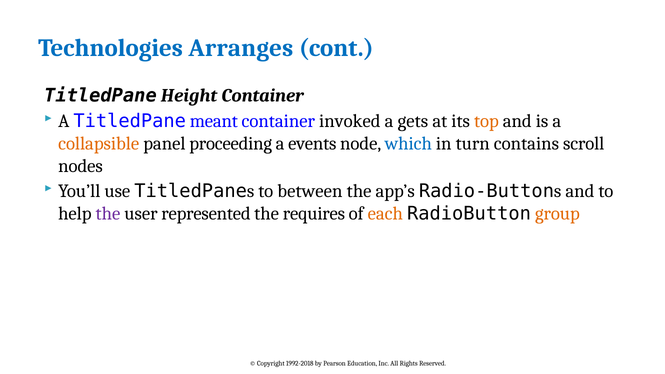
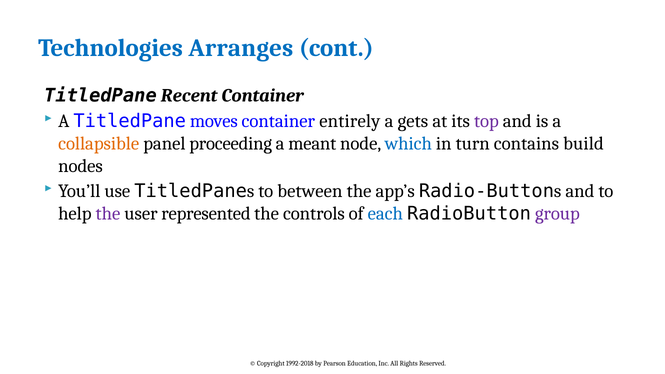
Height: Height -> Recent
meant: meant -> moves
invoked: invoked -> entirely
top colour: orange -> purple
events: events -> meant
scroll: scroll -> build
requires: requires -> controls
each colour: orange -> blue
group colour: orange -> purple
